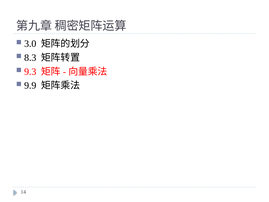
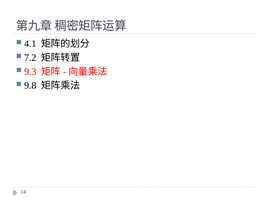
3.0: 3.0 -> 4.1
8.3: 8.3 -> 7.2
9.9: 9.9 -> 9.8
